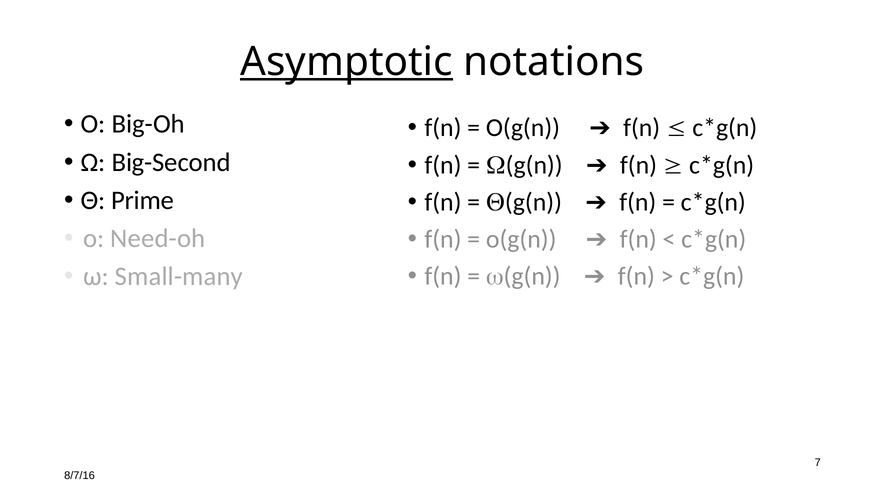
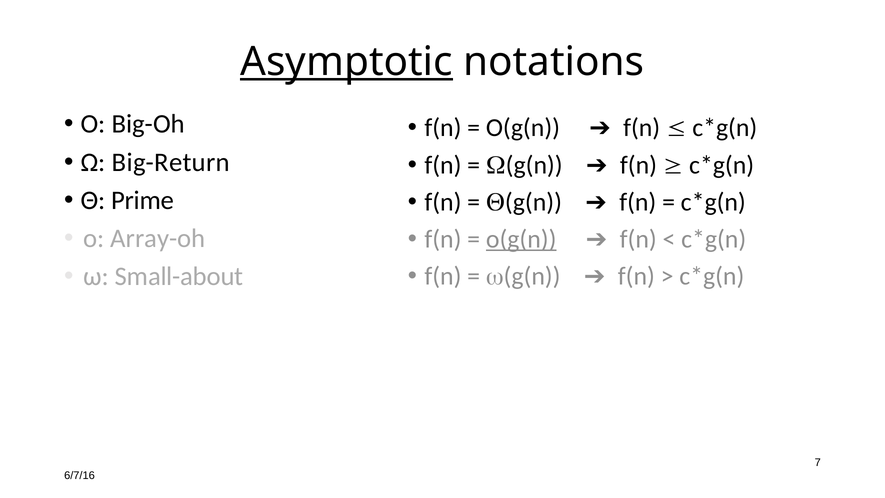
Big-Second: Big-Second -> Big-Return
Need-oh: Need-oh -> Array-oh
o(g(n at (521, 239) underline: none -> present
Small-many: Small-many -> Small-about
8/7/16: 8/7/16 -> 6/7/16
